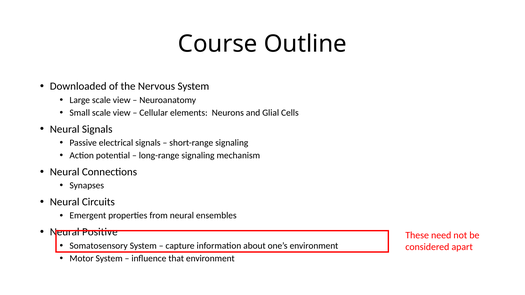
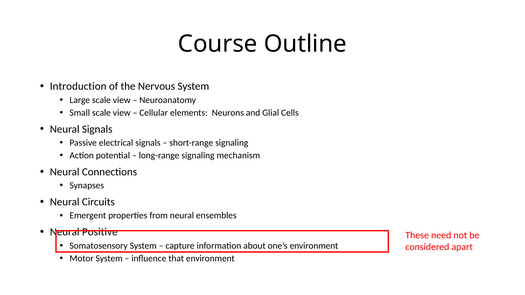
Downloaded: Downloaded -> Introduction
